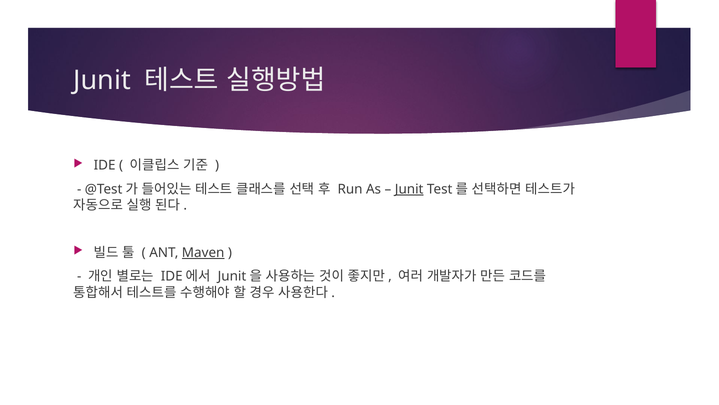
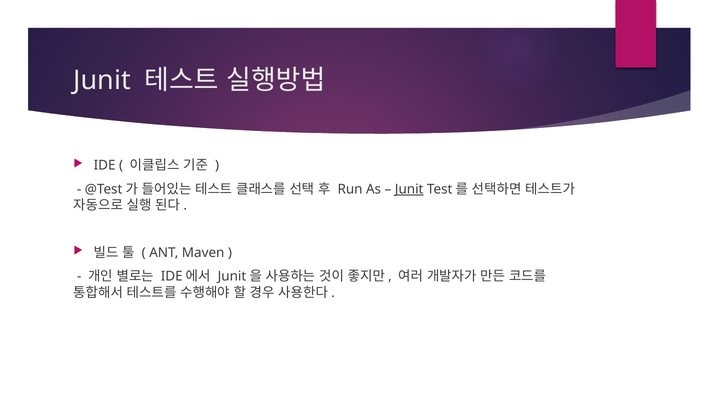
Maven underline: present -> none
